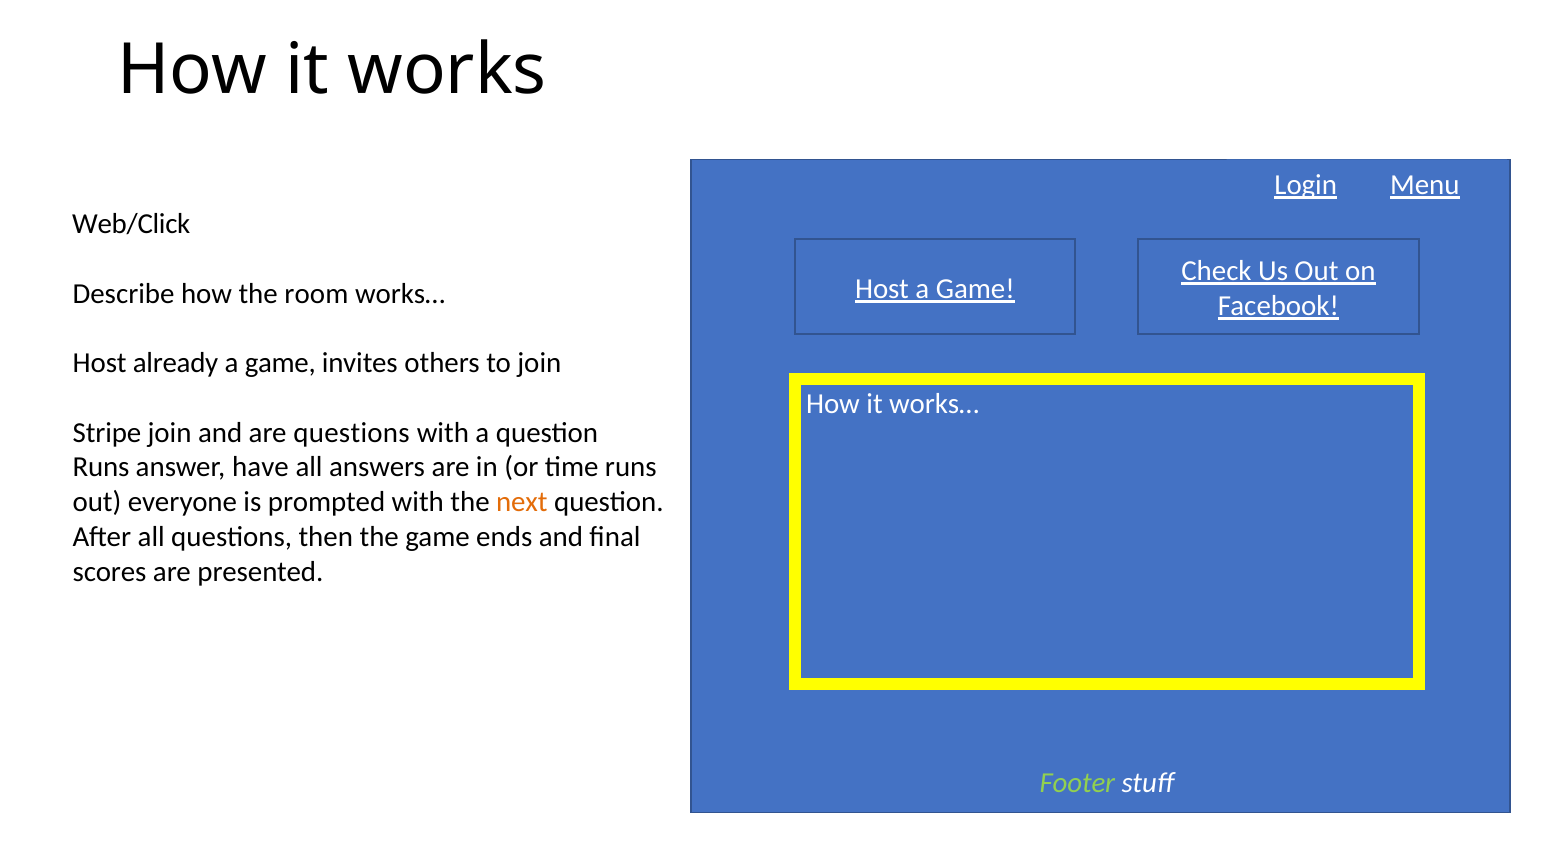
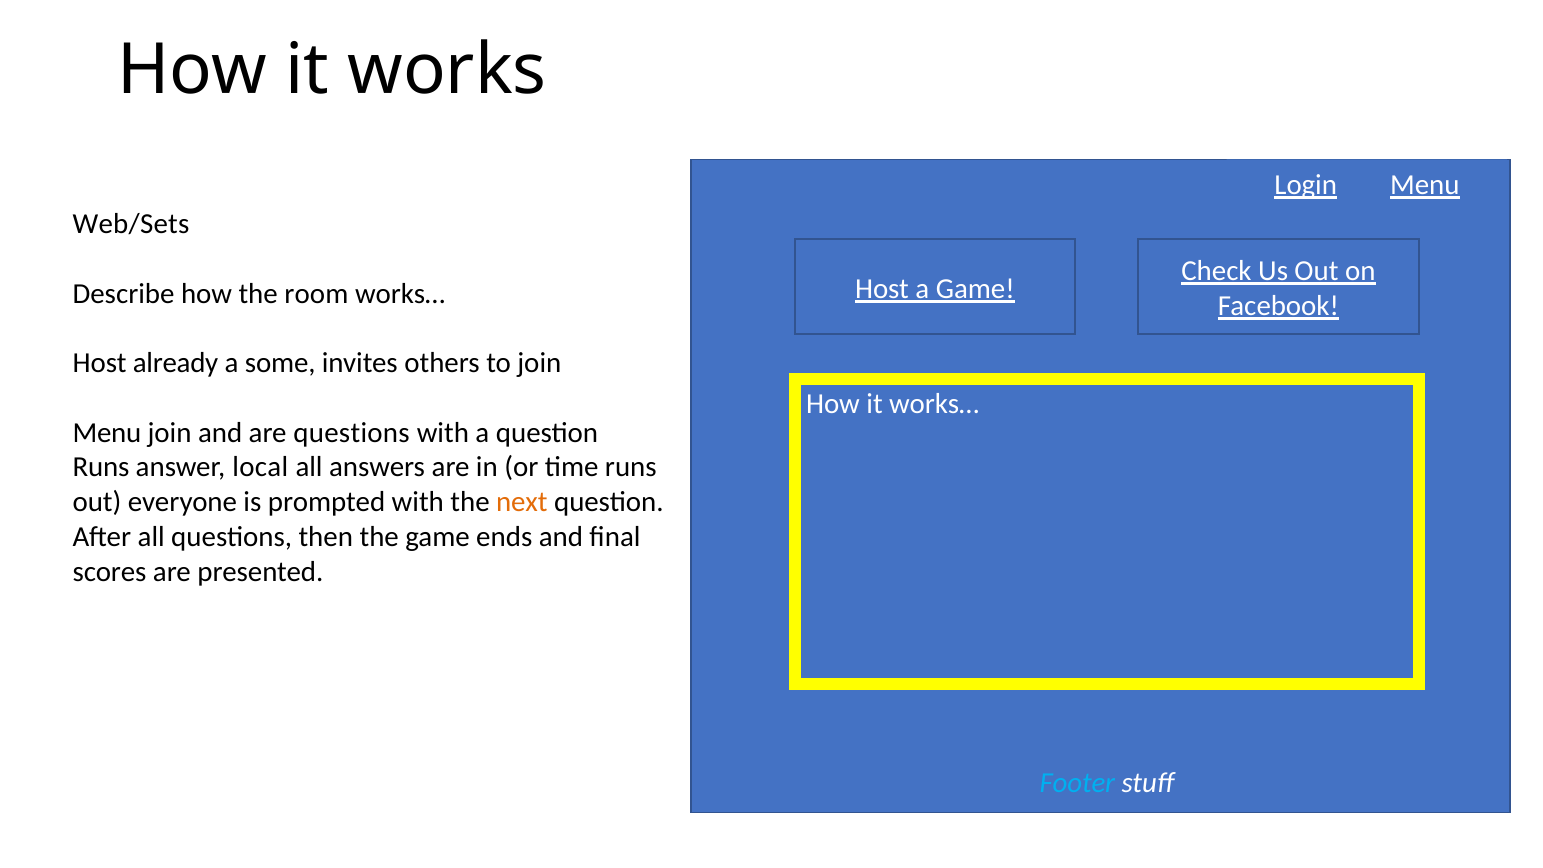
Web/Click: Web/Click -> Web/Sets
game at (280, 363): game -> some
Stripe at (107, 433): Stripe -> Menu
have: have -> local
Footer colour: light green -> light blue
